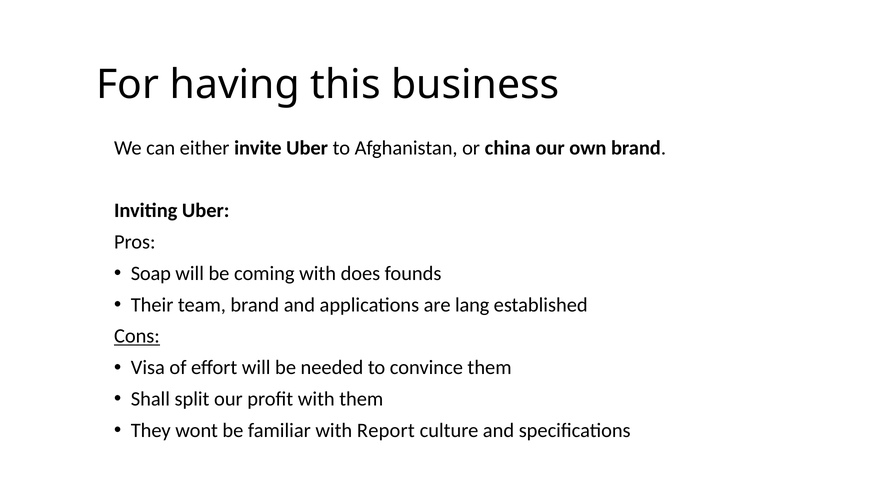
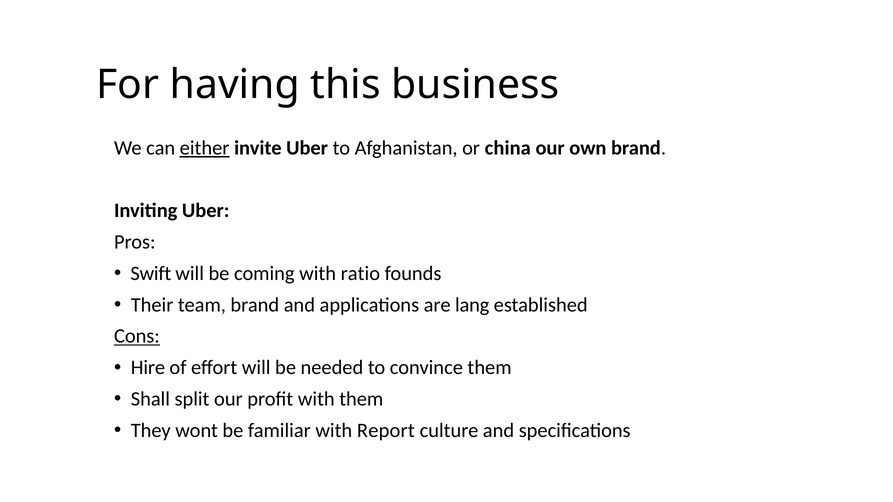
either underline: none -> present
Soap: Soap -> Swift
does: does -> ratio
Visa: Visa -> Hire
